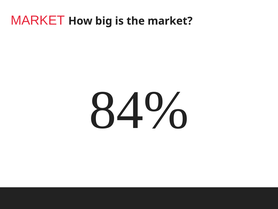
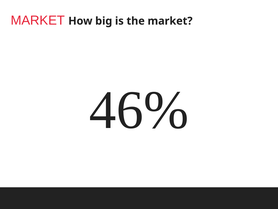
84%: 84% -> 46%
